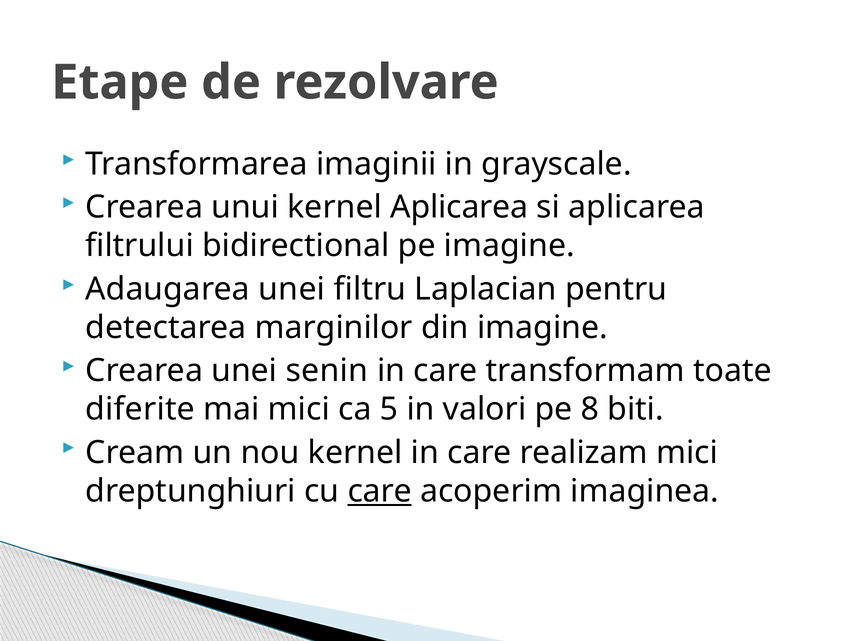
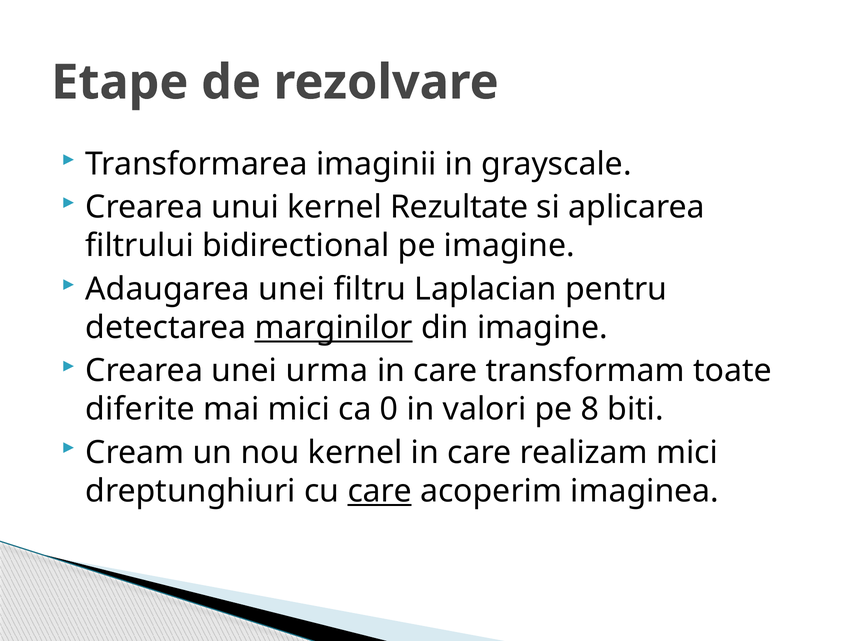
kernel Aplicarea: Aplicarea -> Rezultate
marginilor underline: none -> present
senin: senin -> urma
5: 5 -> 0
